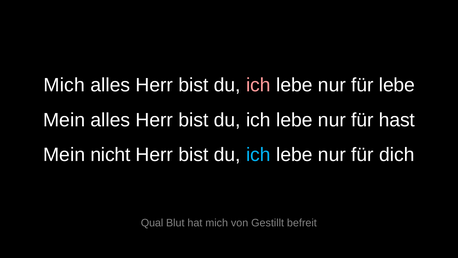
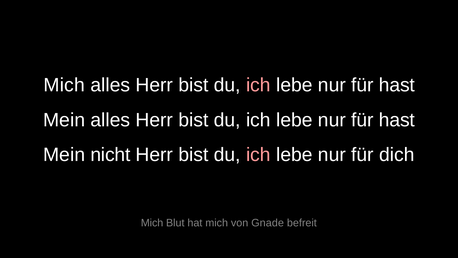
lebe at (397, 85): lebe -> hast
ich at (258, 155) colour: light blue -> pink
Qual at (152, 223): Qual -> Mich
Gestillt: Gestillt -> Gnade
